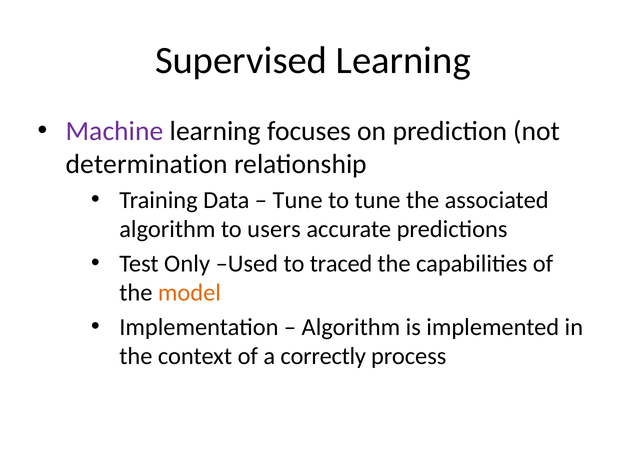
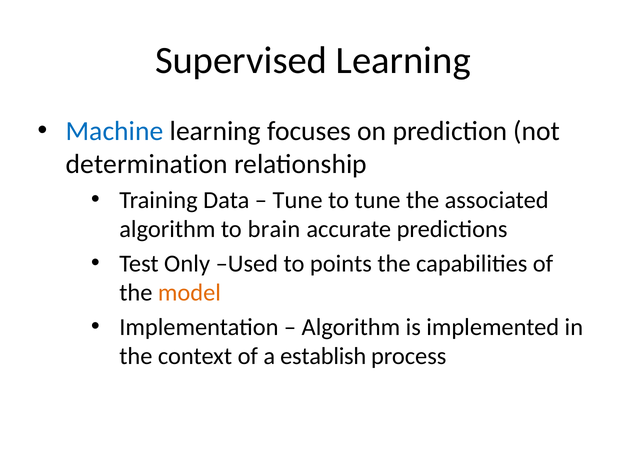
Machine colour: purple -> blue
users: users -> brain
traced: traced -> points
correctly: correctly -> establish
